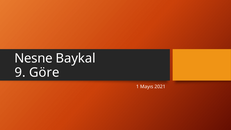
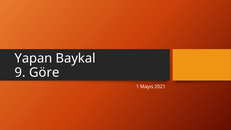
Nesne: Nesne -> Yapan
